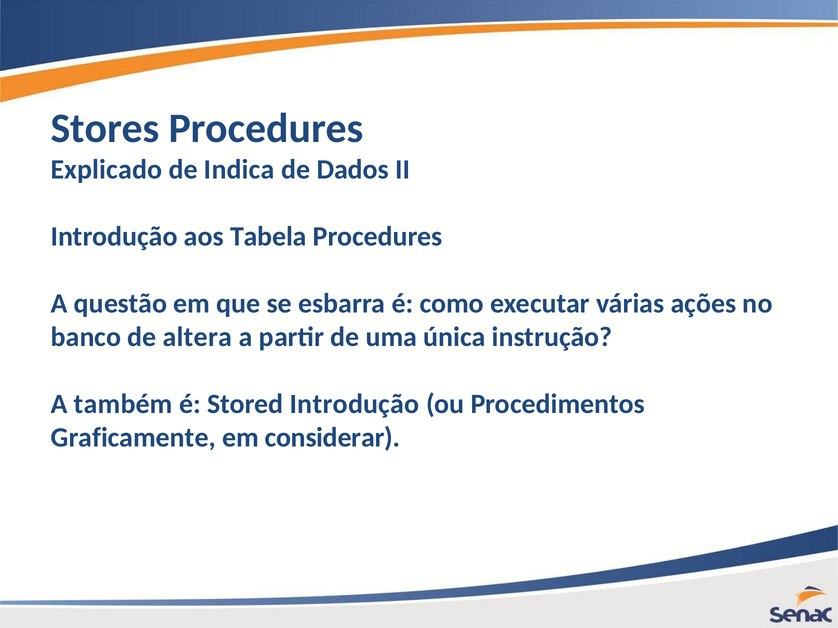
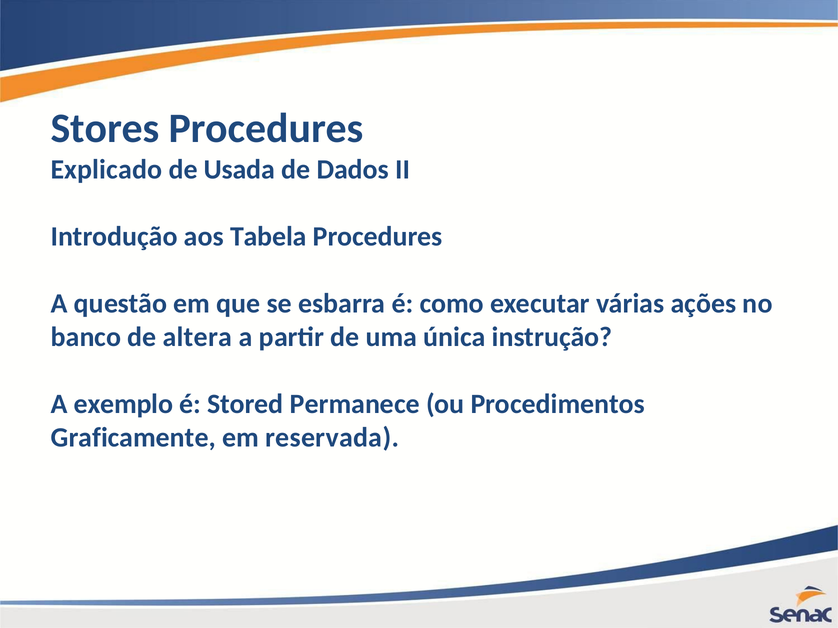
Indica: Indica -> Usada
também: também -> exemplo
Stored Introdução: Introdução -> Permanece
considerar: considerar -> reservada
